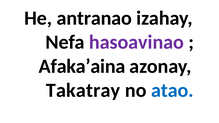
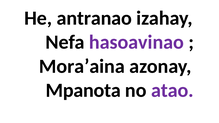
Afaka’aina: Afaka’aina -> Mora’aina
Takatray: Takatray -> Mpanota
atao colour: blue -> purple
